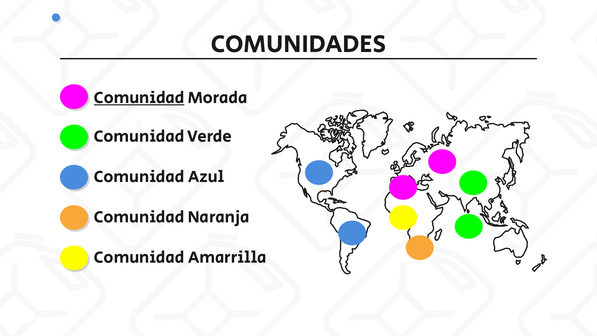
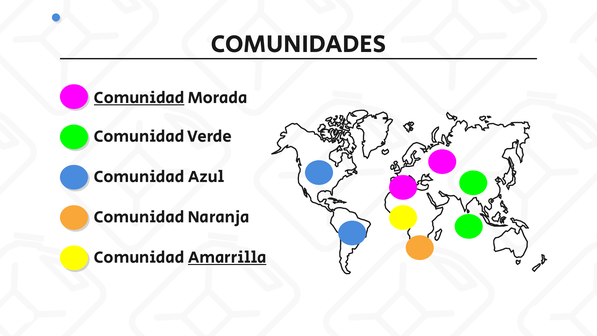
Amarrilla underline: none -> present
